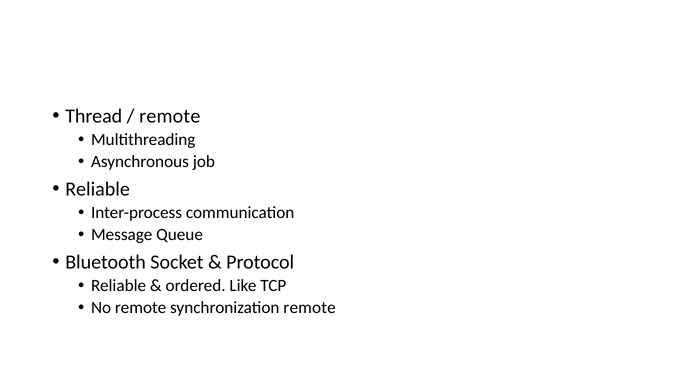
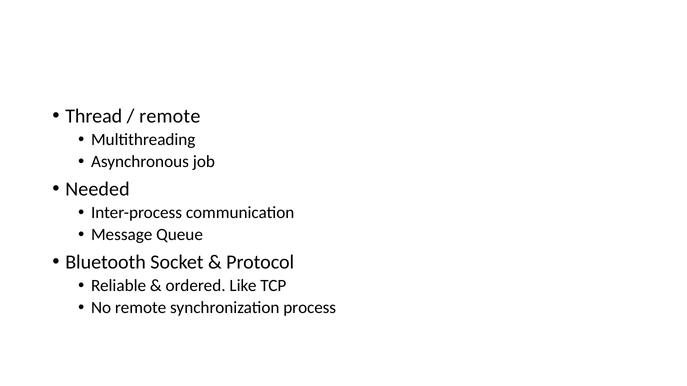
Reliable at (98, 189): Reliable -> Needed
synchronization remote: remote -> process
